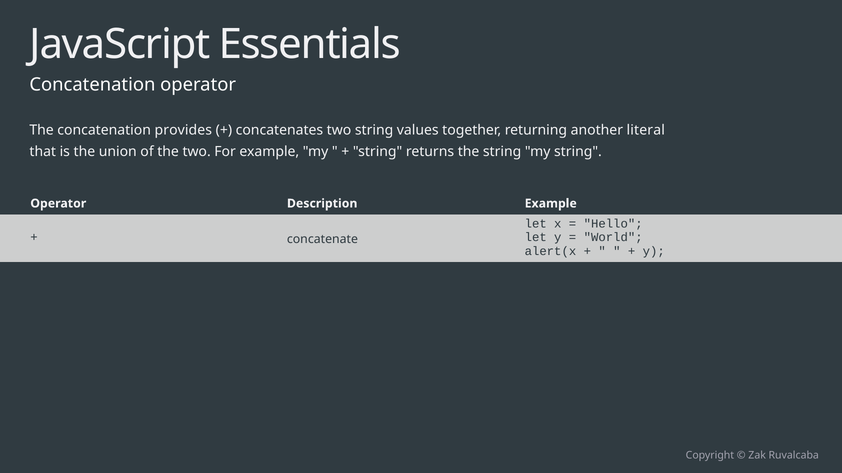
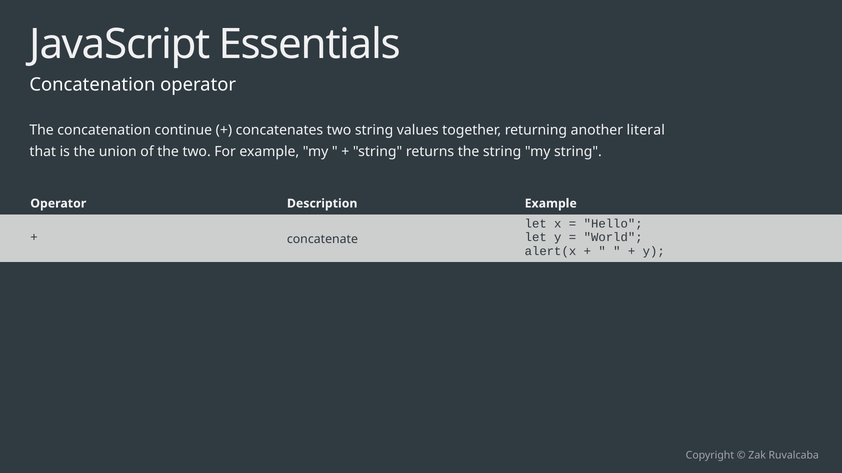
provides: provides -> continue
